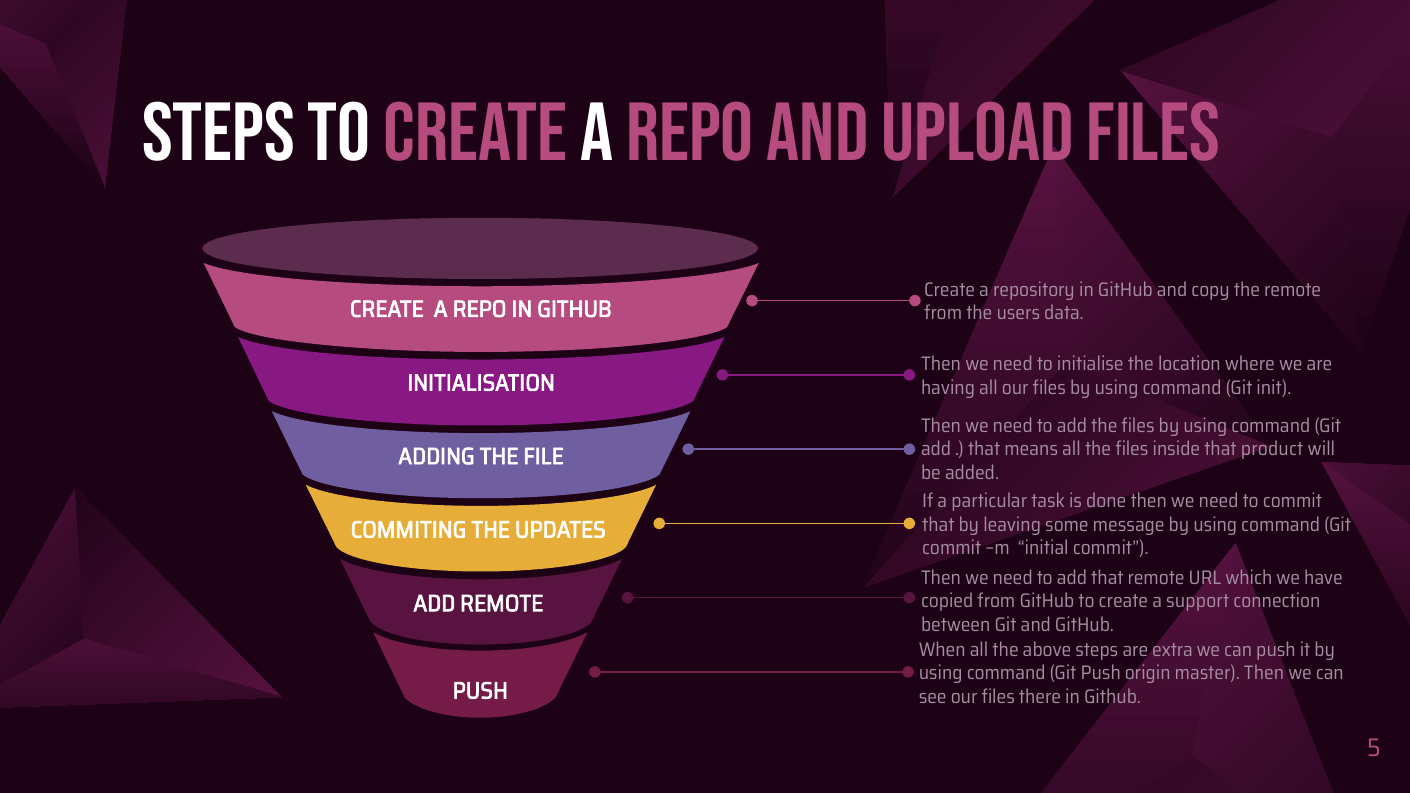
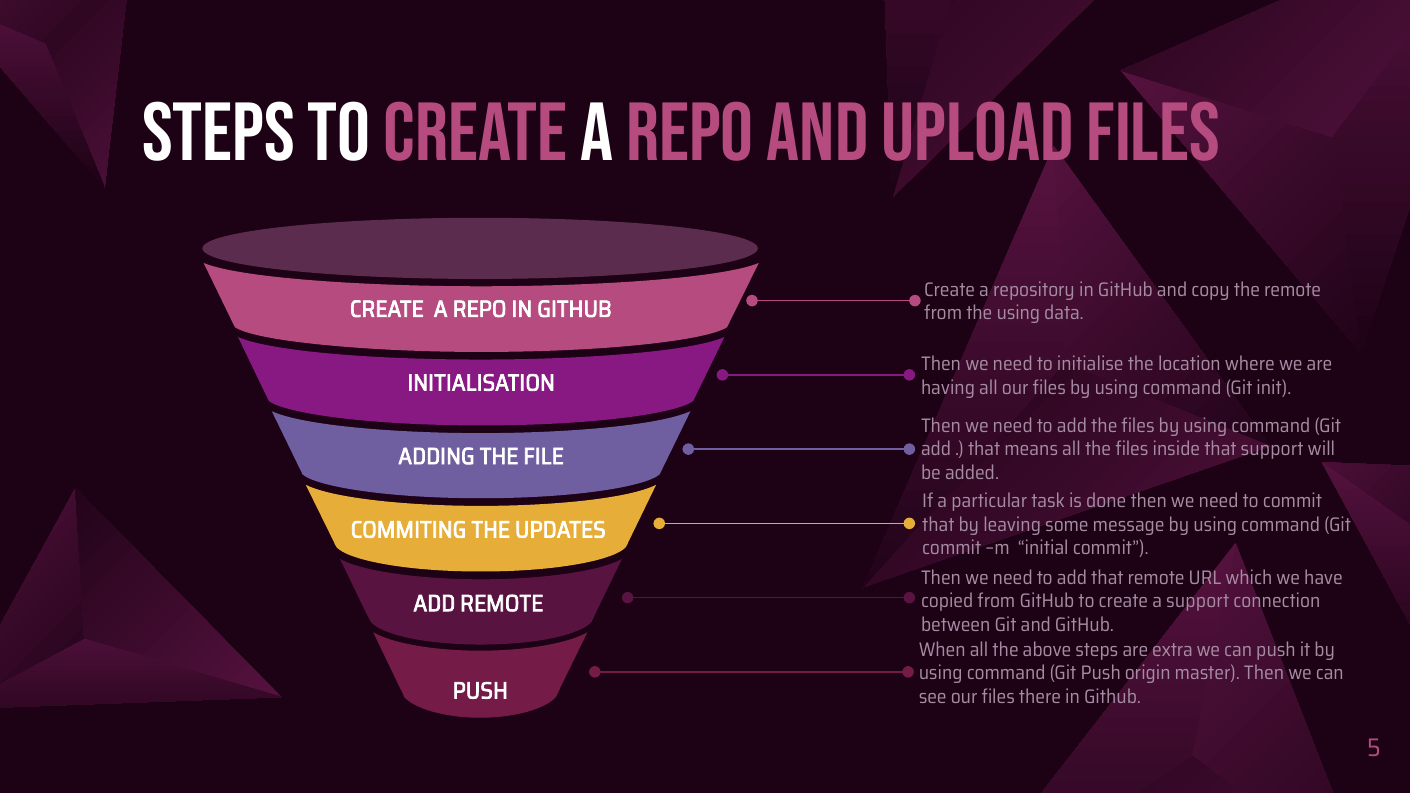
the users: users -> using
that product: product -> support
